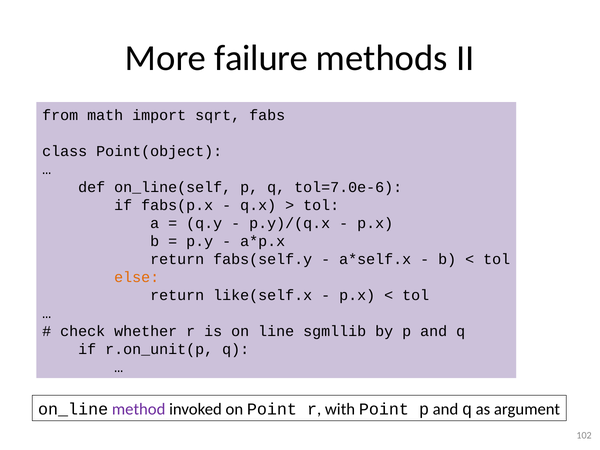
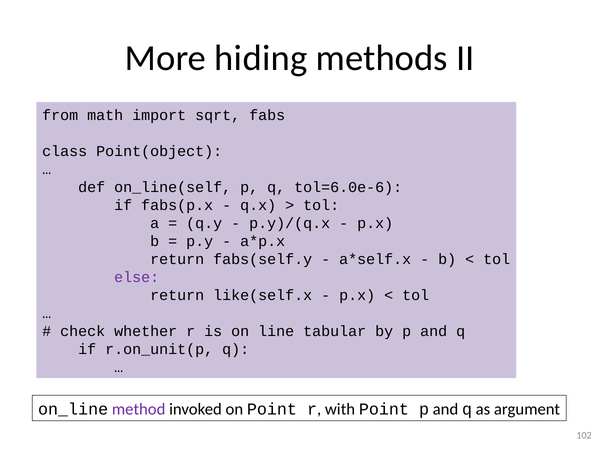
failure: failure -> hiding
tol=7.0e-6: tol=7.0e-6 -> tol=6.0e-6
else colour: orange -> purple
sgmllib: sgmllib -> tabular
